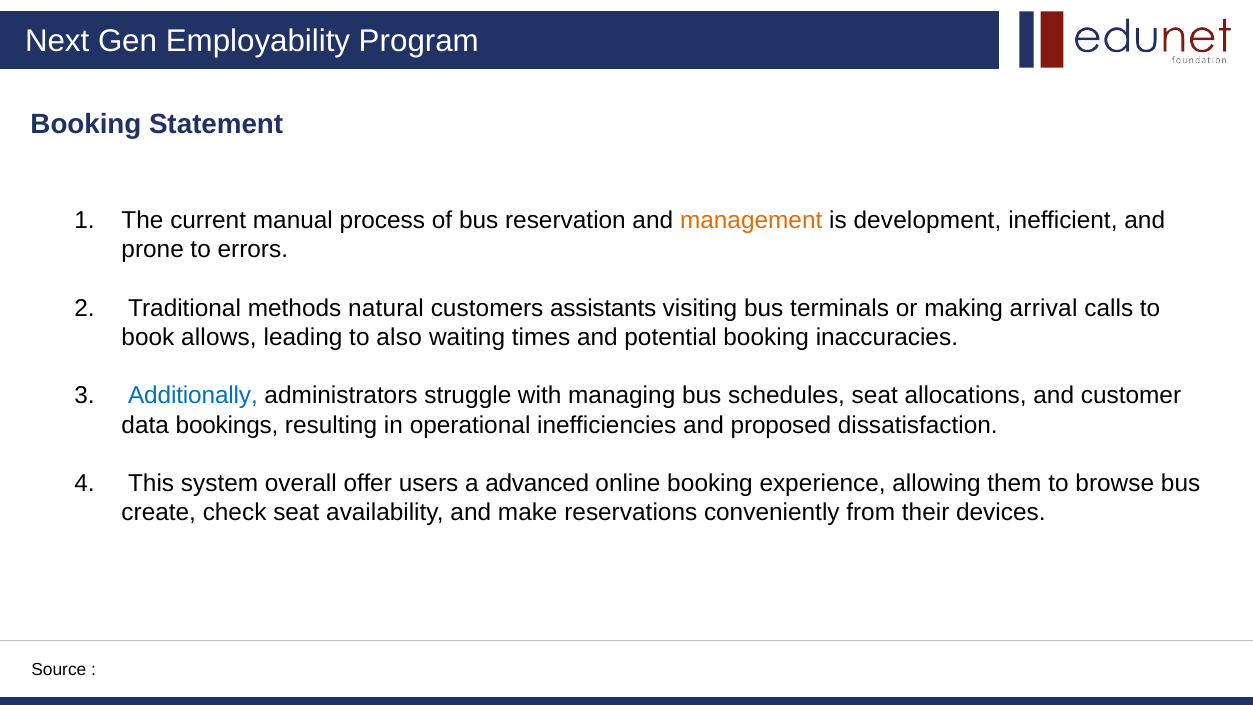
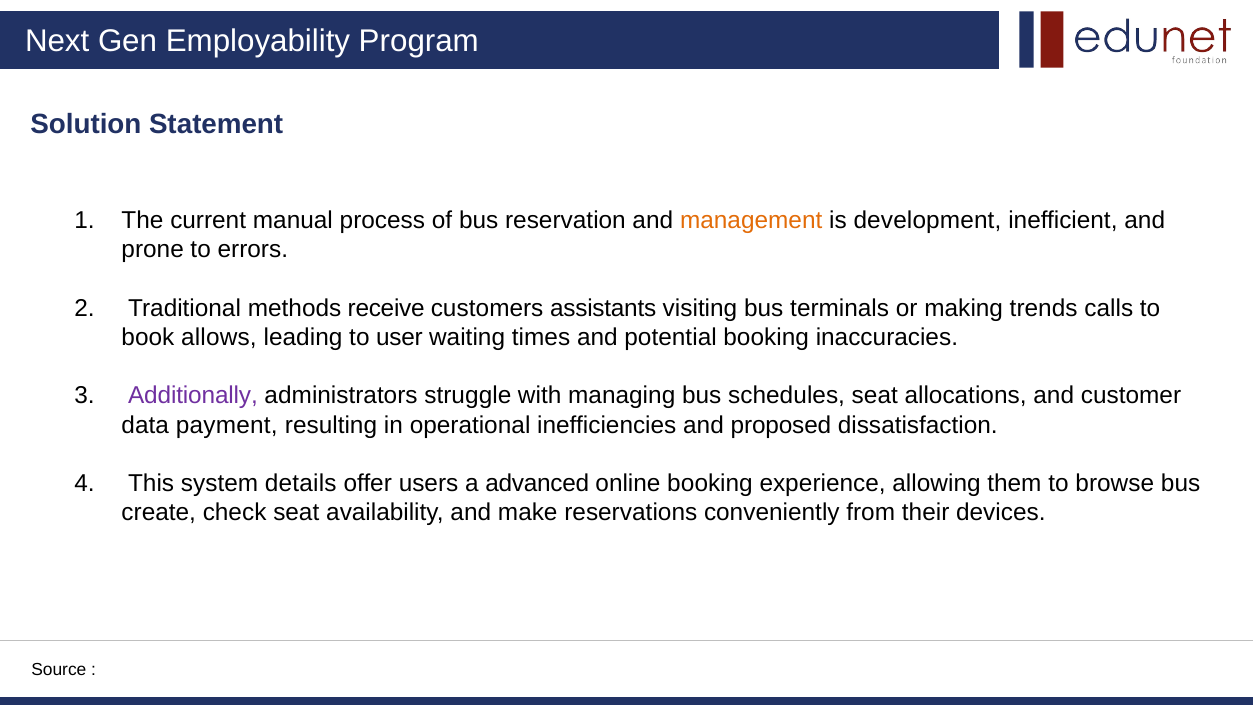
Booking at (86, 125): Booking -> Solution
natural: natural -> receive
arrival: arrival -> trends
also: also -> user
Additionally colour: blue -> purple
bookings: bookings -> payment
overall: overall -> details
